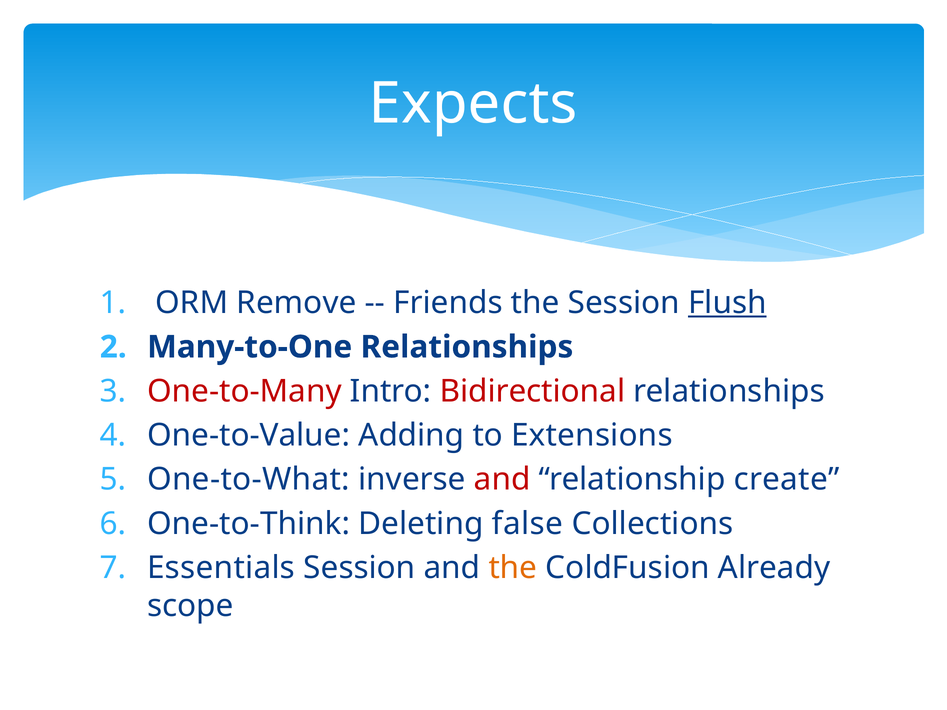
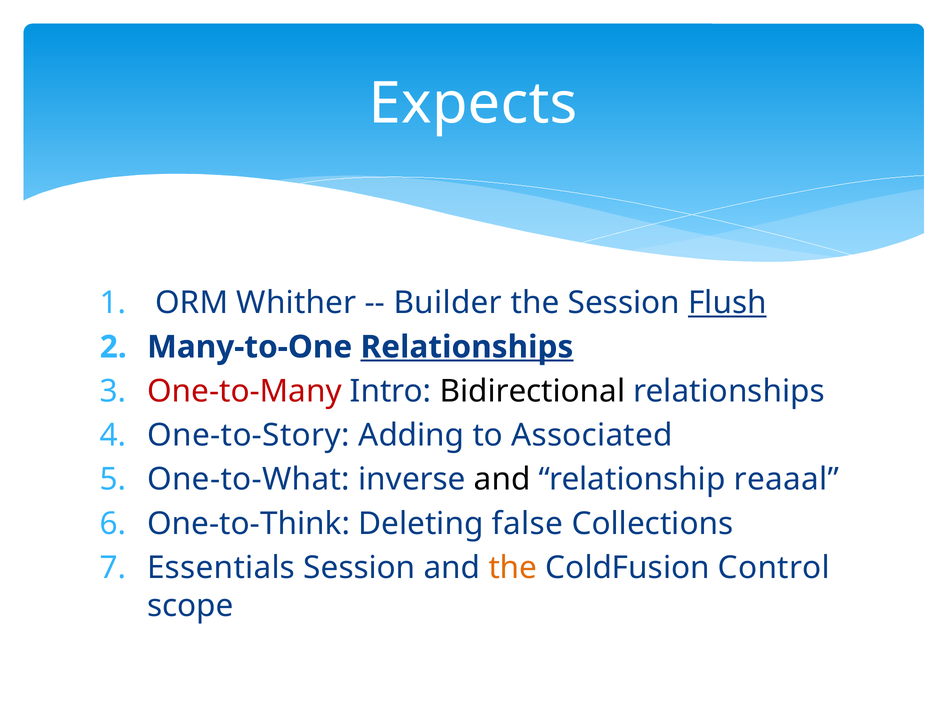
Remove: Remove -> Whither
Friends: Friends -> Builder
Relationships at (467, 347) underline: none -> present
Bidirectional colour: red -> black
One-to-Value: One-to-Value -> One-to-Story
Extensions: Extensions -> Associated
and at (502, 480) colour: red -> black
create: create -> reaaal
Already: Already -> Control
